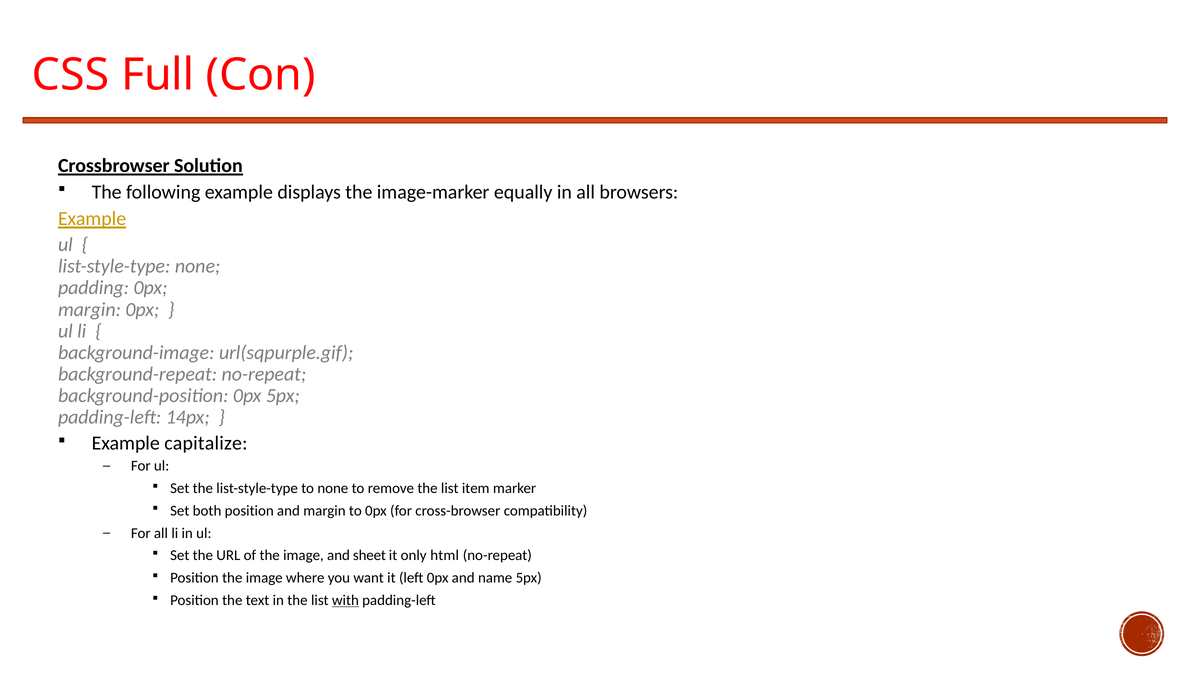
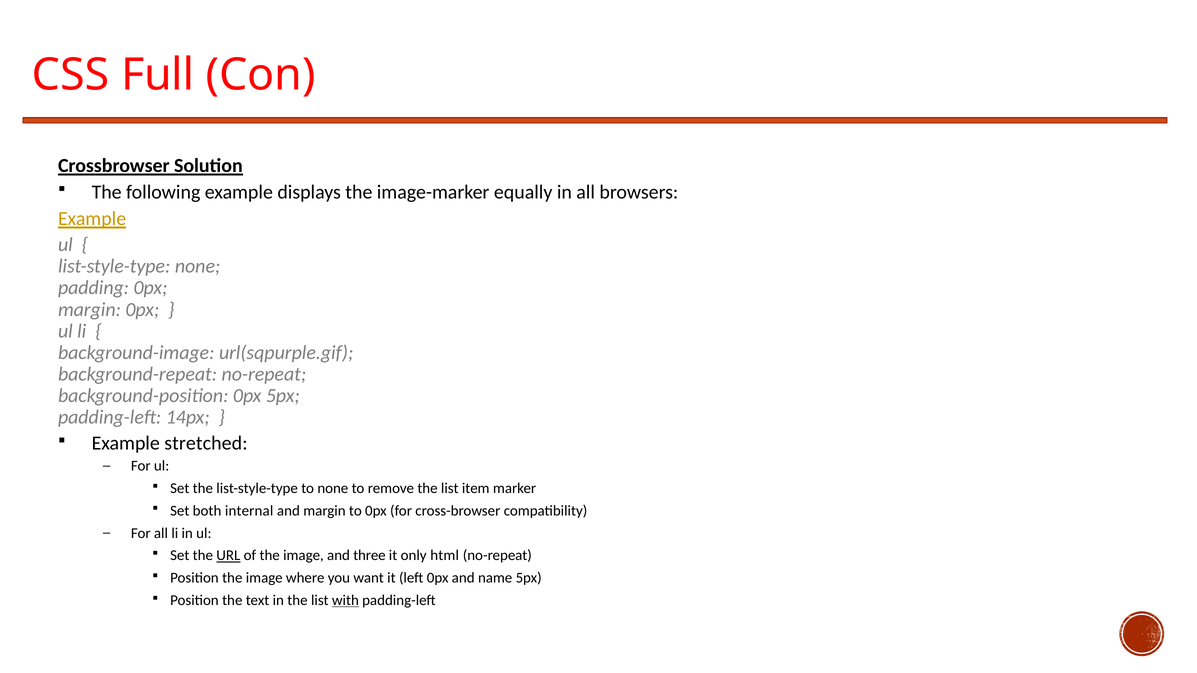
capitalize: capitalize -> stretched
both position: position -> internal
URL underline: none -> present
sheet: sheet -> three
